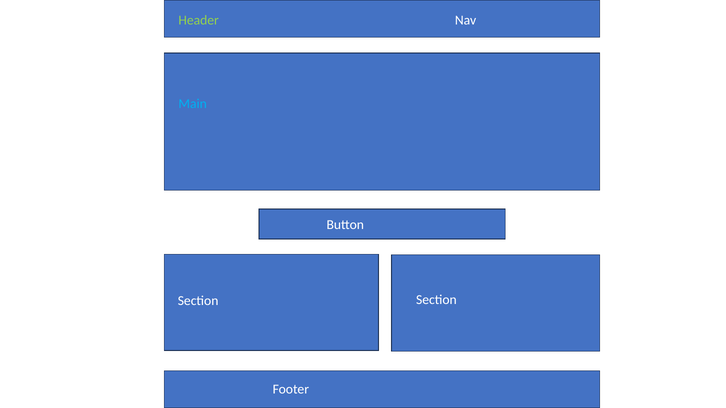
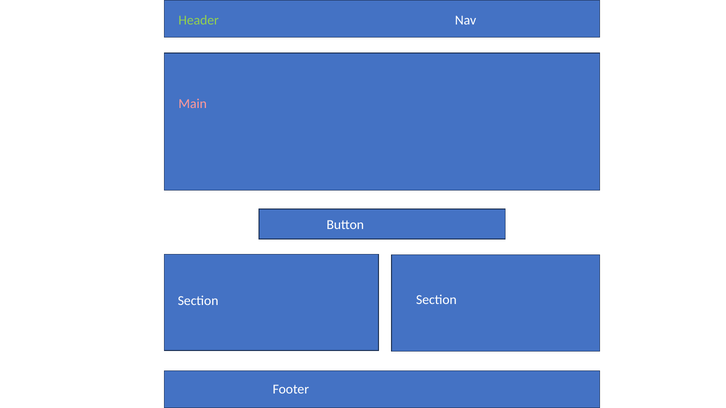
Main colour: light blue -> pink
